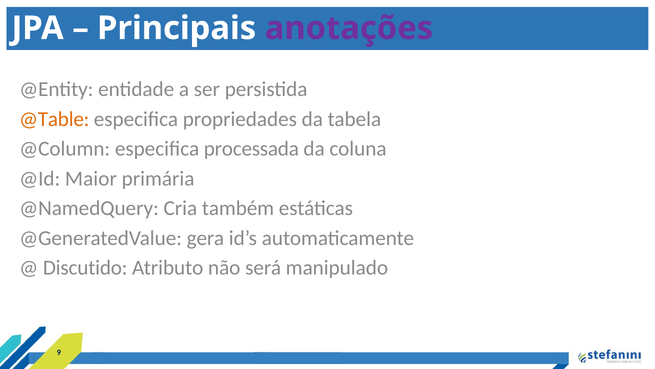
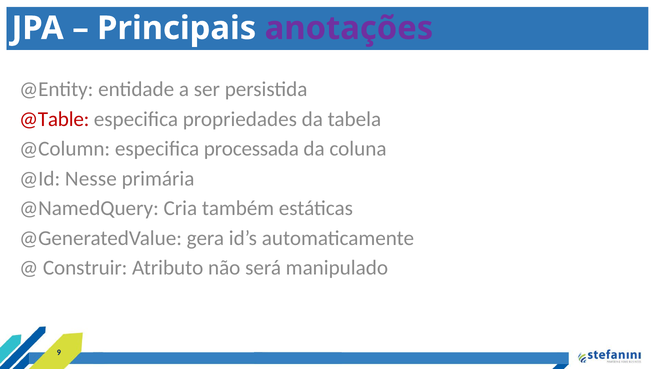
@Table colour: orange -> red
Maior: Maior -> Nesse
Discutido: Discutido -> Construir
